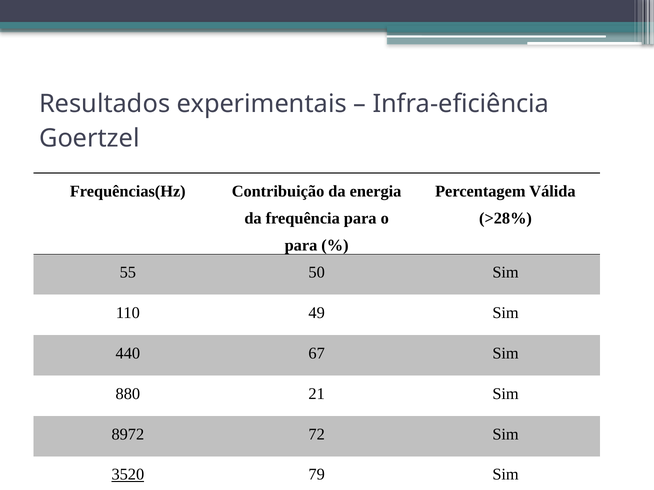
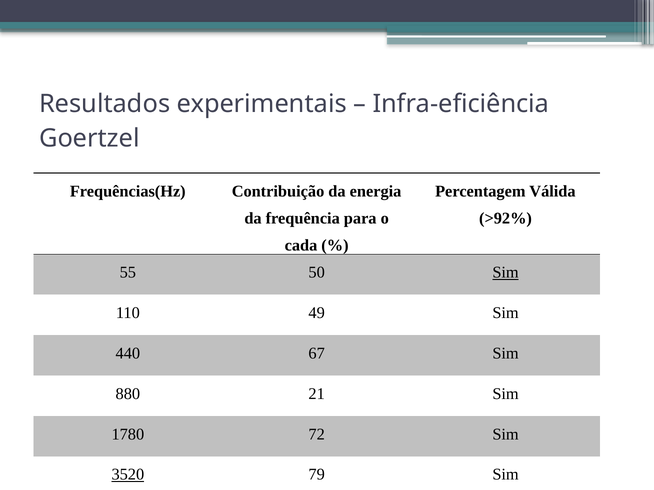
>28%: >28% -> >92%
para at (301, 246): para -> cada
Sim at (506, 273) underline: none -> present
8972: 8972 -> 1780
